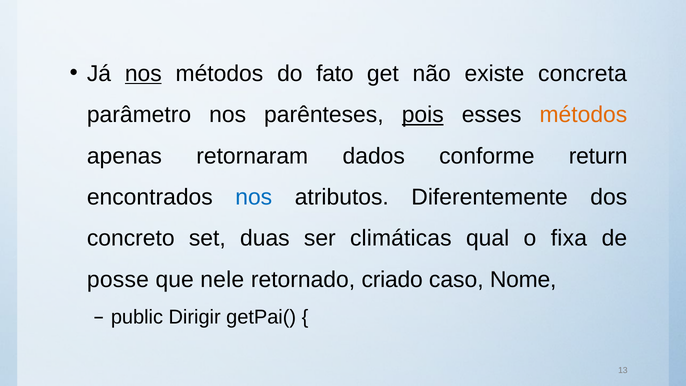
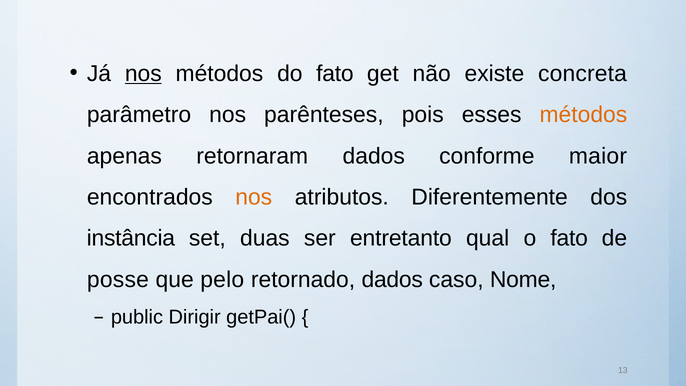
pois underline: present -> none
return: return -> maior
nos at (254, 197) colour: blue -> orange
concreto: concreto -> instância
climáticas: climáticas -> entretanto
o fixa: fixa -> fato
nele: nele -> pelo
retornado criado: criado -> dados
